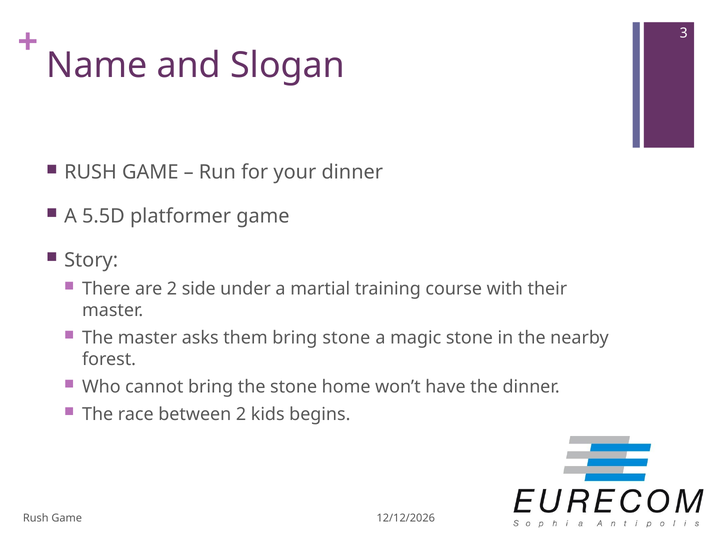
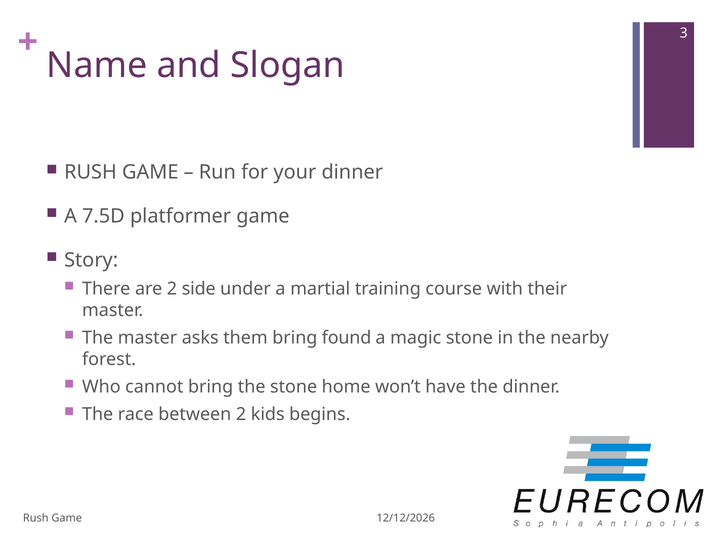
5.5D: 5.5D -> 7.5D
bring stone: stone -> found
